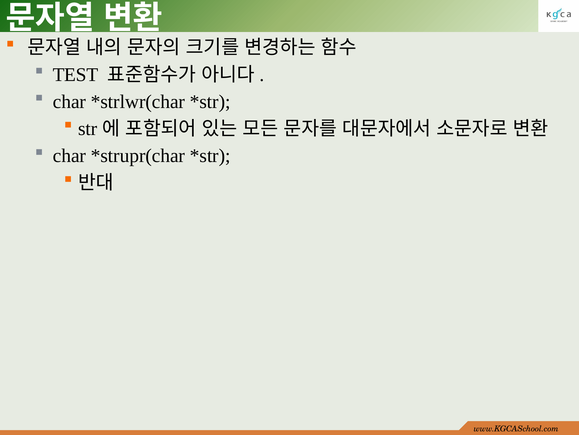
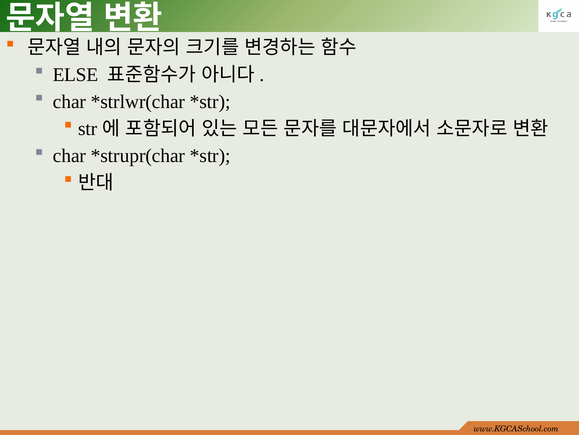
TEST: TEST -> ELSE
